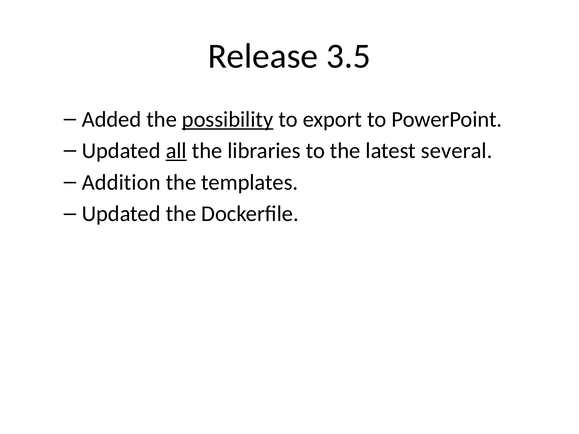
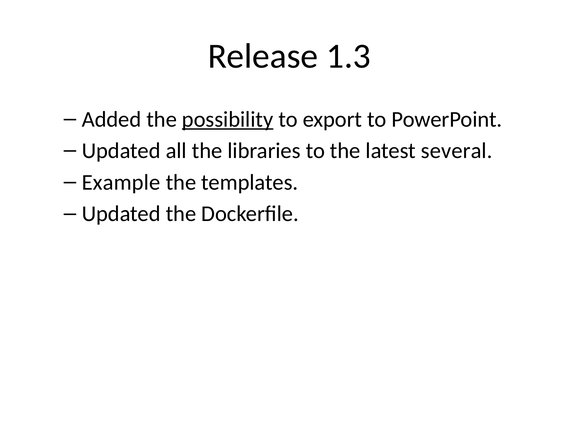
3.5: 3.5 -> 1.3
all underline: present -> none
Addition: Addition -> Example
